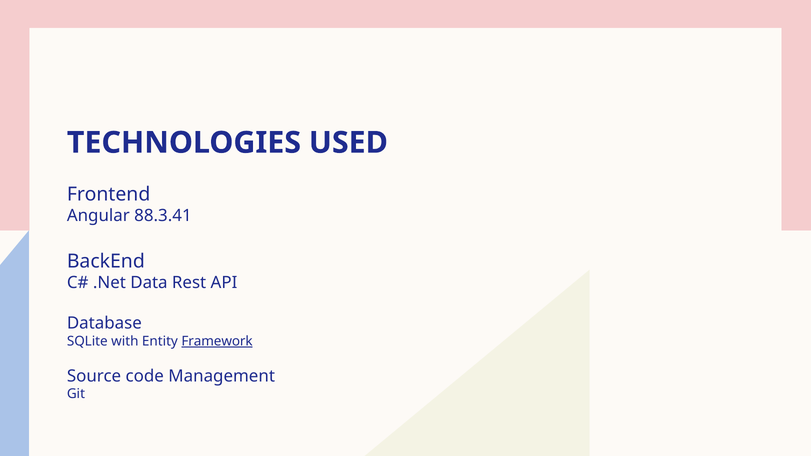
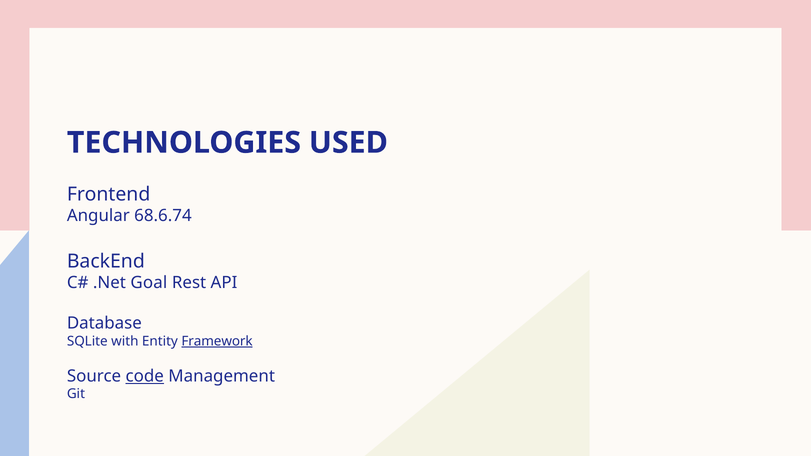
88.3.41: 88.3.41 -> 68.6.74
Data: Data -> Goal
code underline: none -> present
